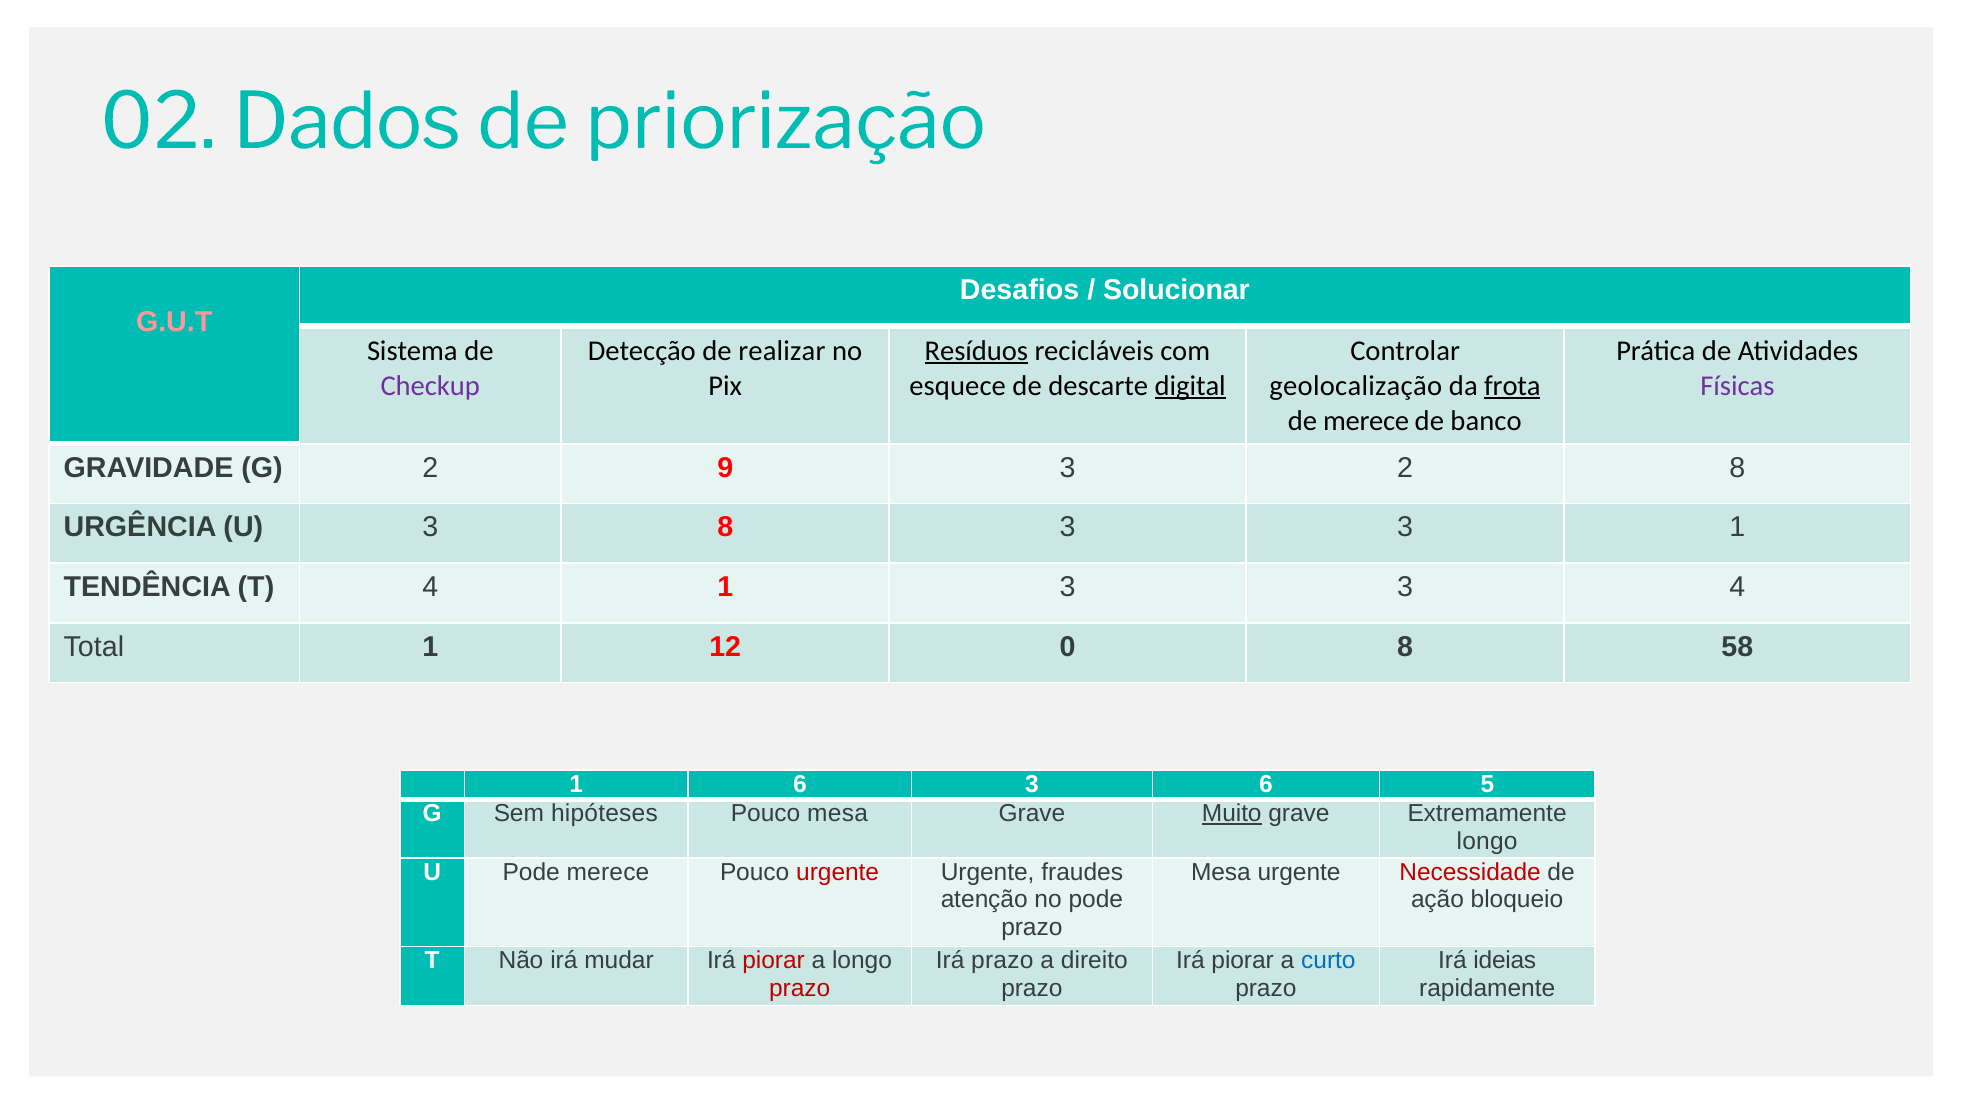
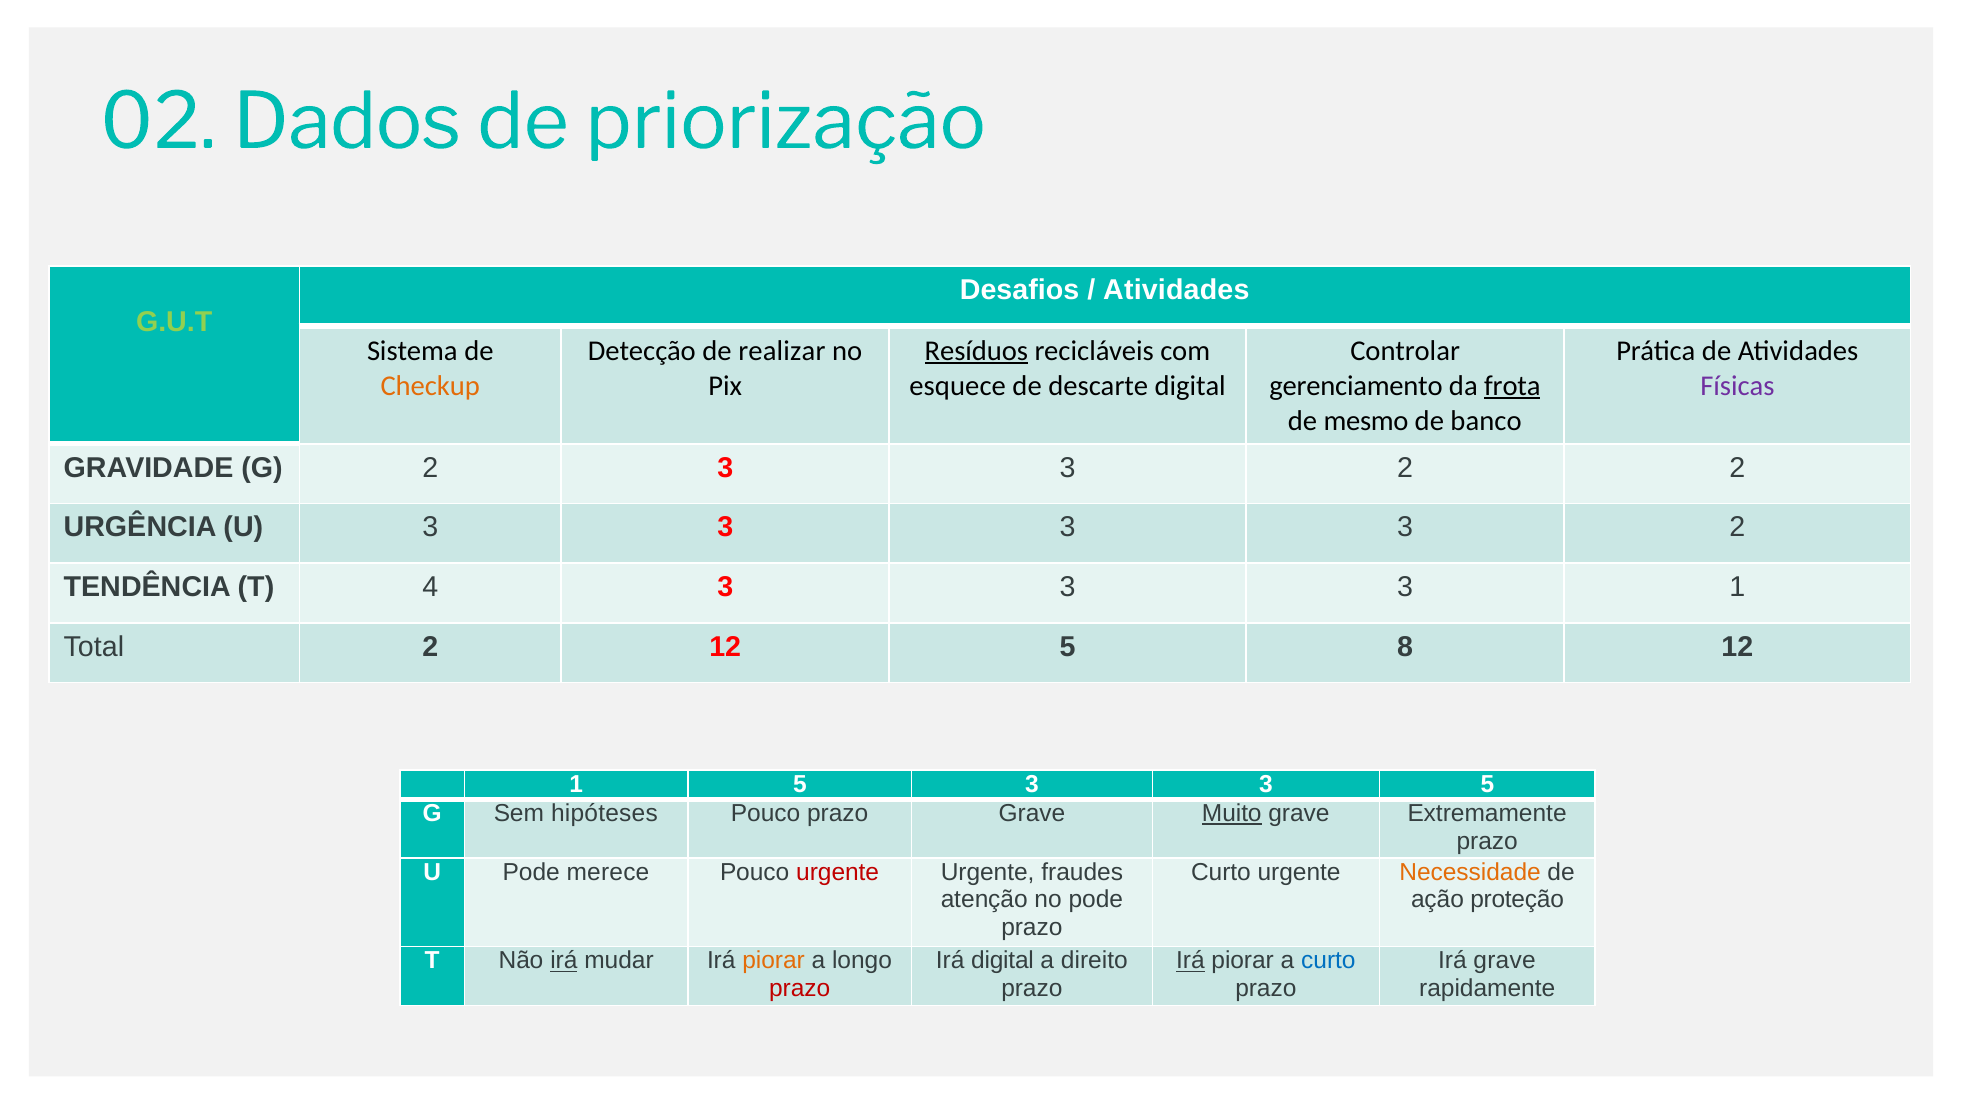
Solucionar at (1177, 290): Solucionar -> Atividades
G.U.T colour: pink -> light green
Checkup colour: purple -> orange
digital at (1190, 386) underline: present -> none
geolocalização: geolocalização -> gerenciamento
de merece: merece -> mesmo
2 9: 9 -> 3
2 8: 8 -> 2
U 3 8: 8 -> 3
1 at (1737, 527): 1 -> 2
4 1: 1 -> 3
3 4: 4 -> 1
Total 1: 1 -> 2
12 0: 0 -> 5
8 58: 58 -> 12
1 6: 6 -> 5
6 at (1266, 784): 6 -> 3
Pouco mesa: mesa -> prazo
longo at (1487, 841): longo -> prazo
Mesa at (1221, 872): Mesa -> Curto
Necessidade colour: red -> orange
bloqueio: bloqueio -> proteção
irá at (564, 960) underline: none -> present
piorar at (774, 960) colour: red -> orange
Irá prazo: prazo -> digital
Irá at (1190, 960) underline: none -> present
Irá ideias: ideias -> grave
